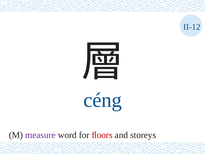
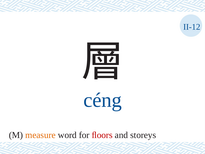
measure colour: purple -> orange
